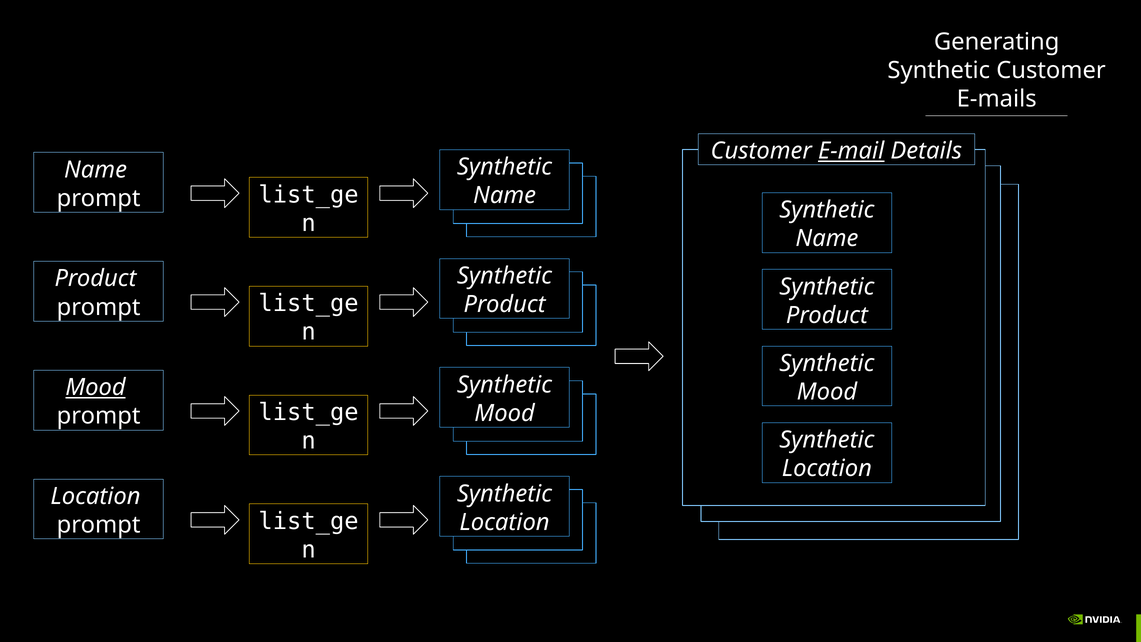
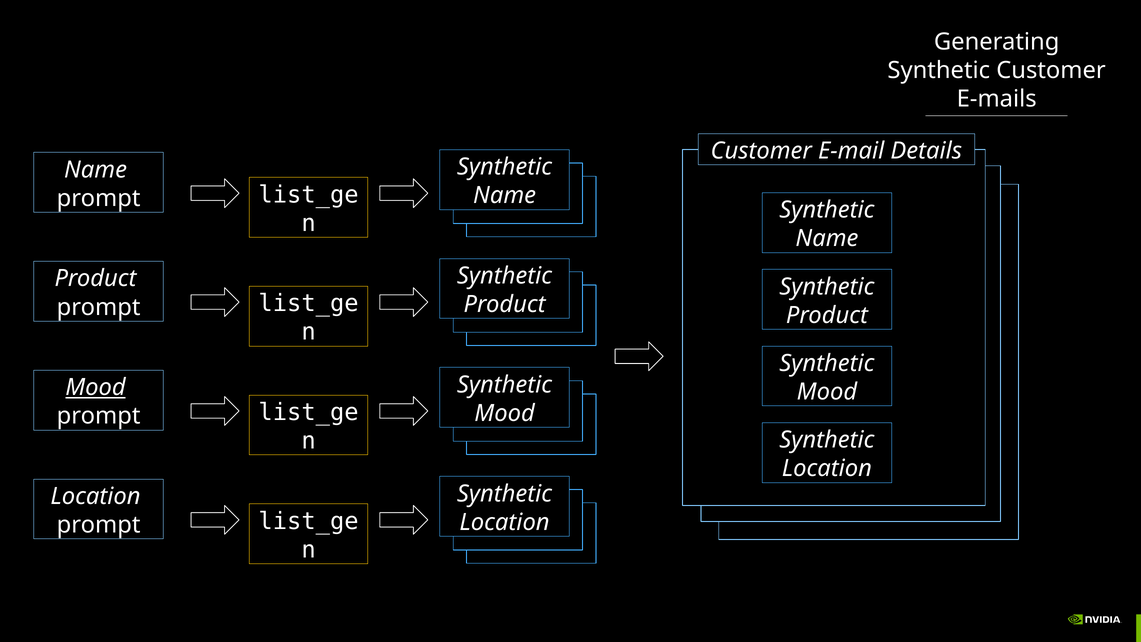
E-mail underline: present -> none
